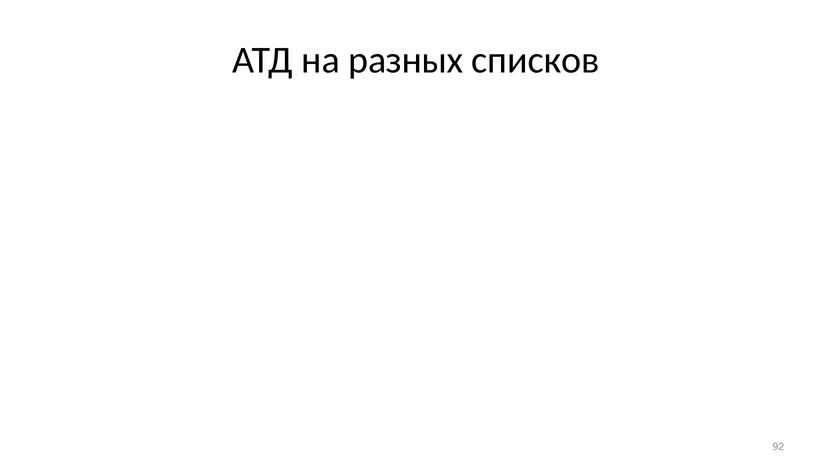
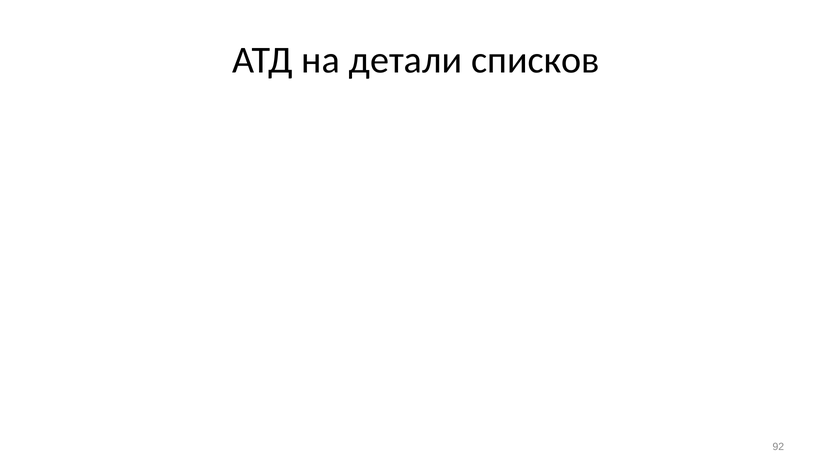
разных: разных -> детали
